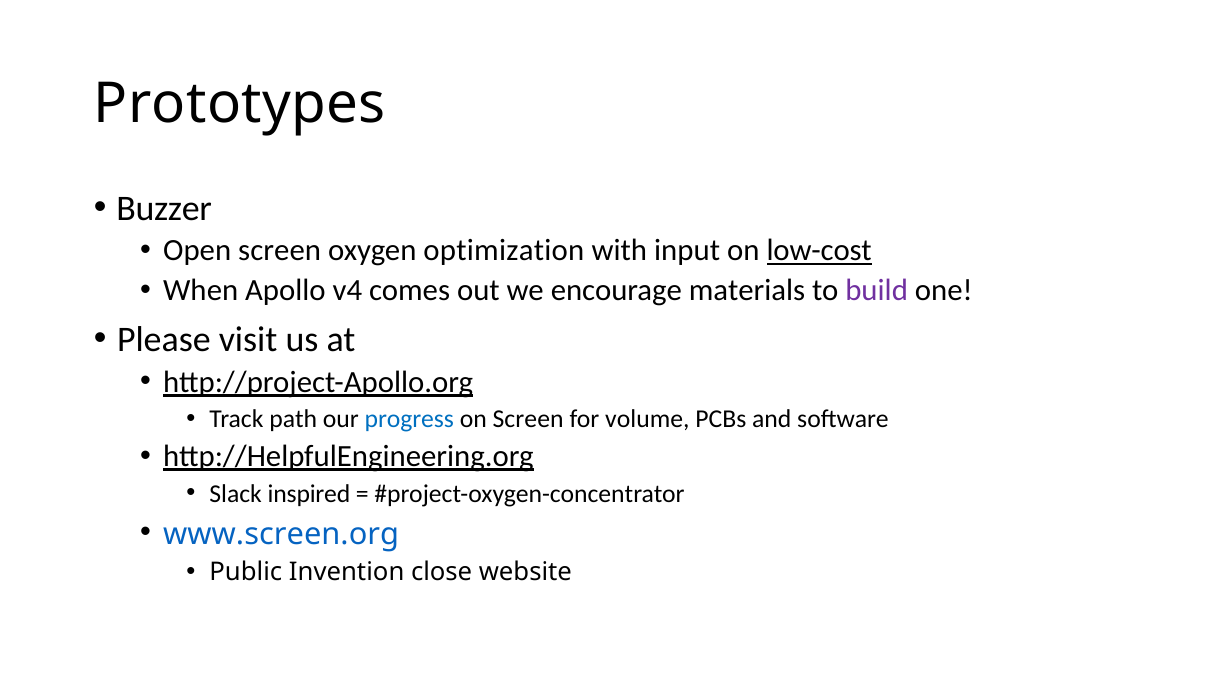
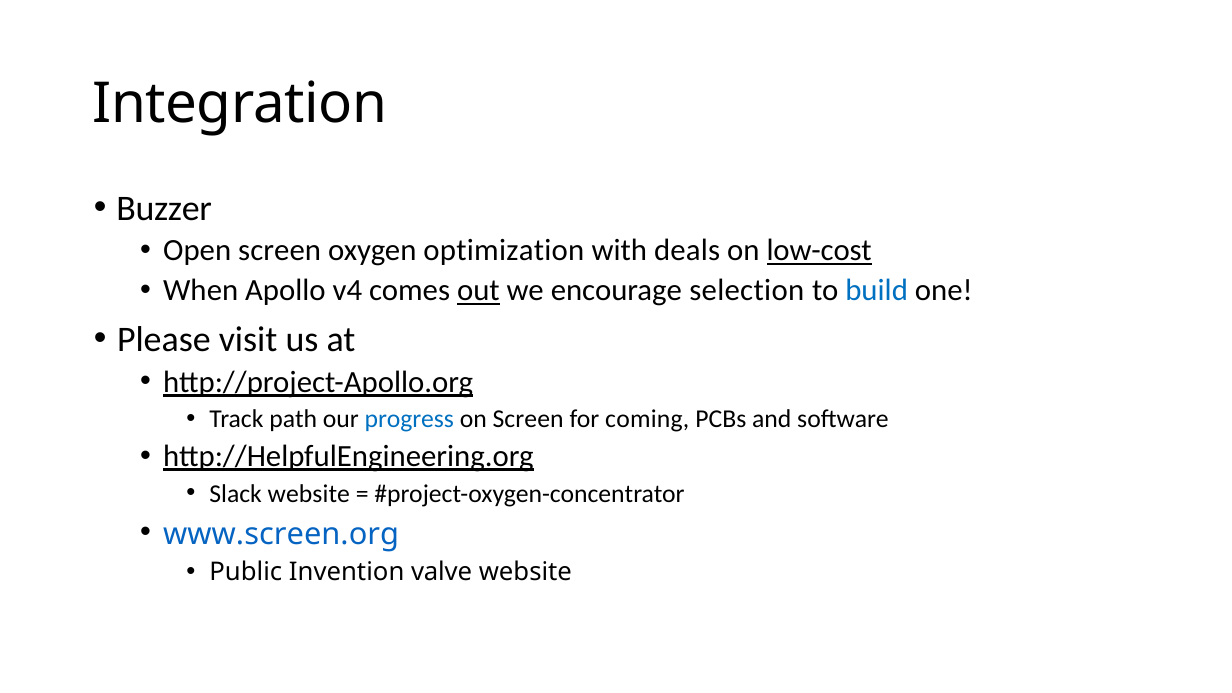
Prototypes: Prototypes -> Integration
input: input -> deals
out underline: none -> present
materials: materials -> selection
build colour: purple -> blue
volume: volume -> coming
Slack inspired: inspired -> website
close: close -> valve
